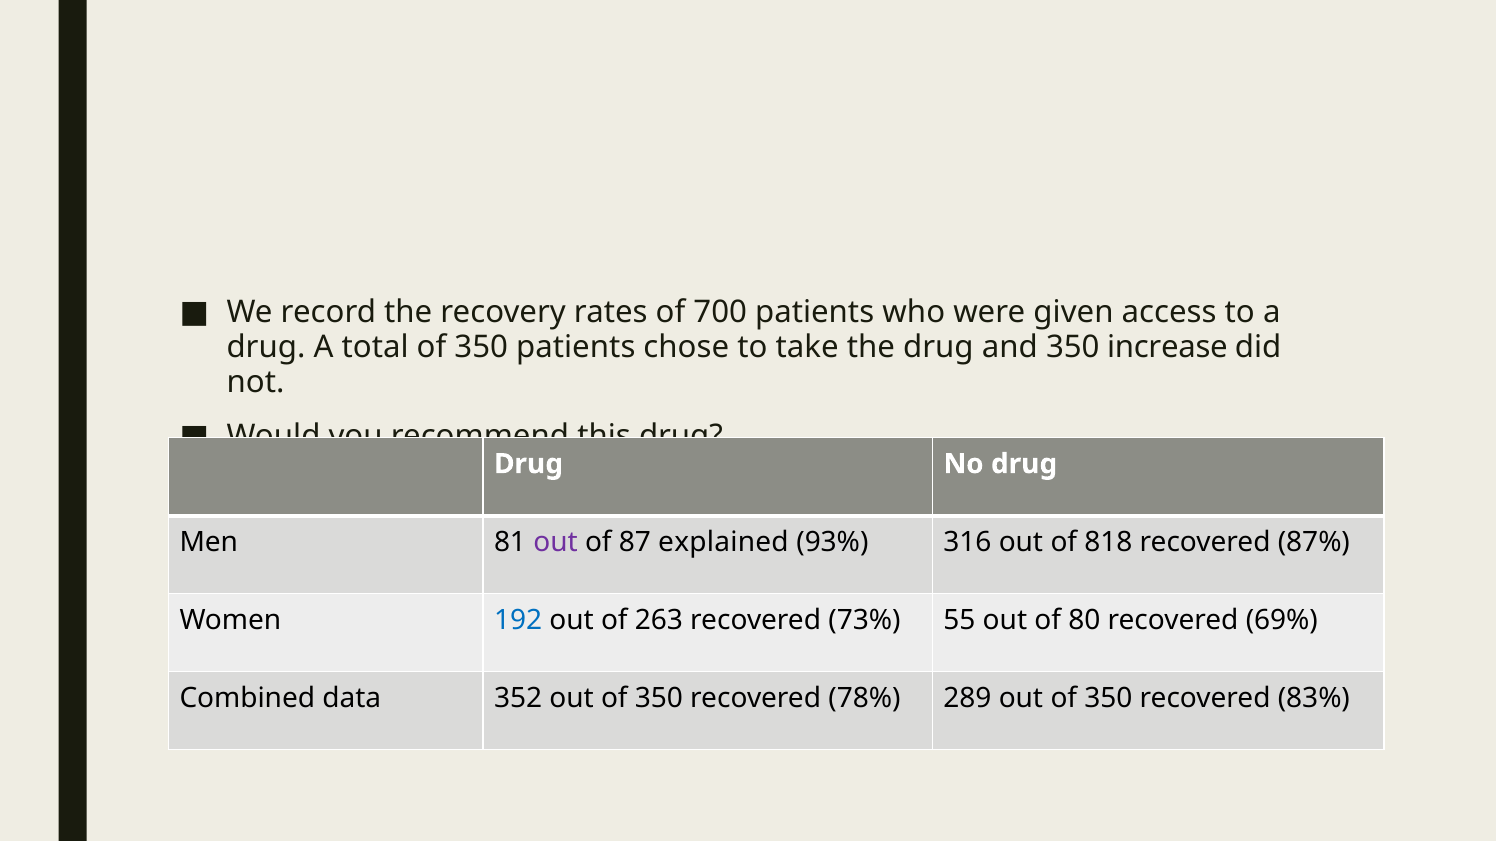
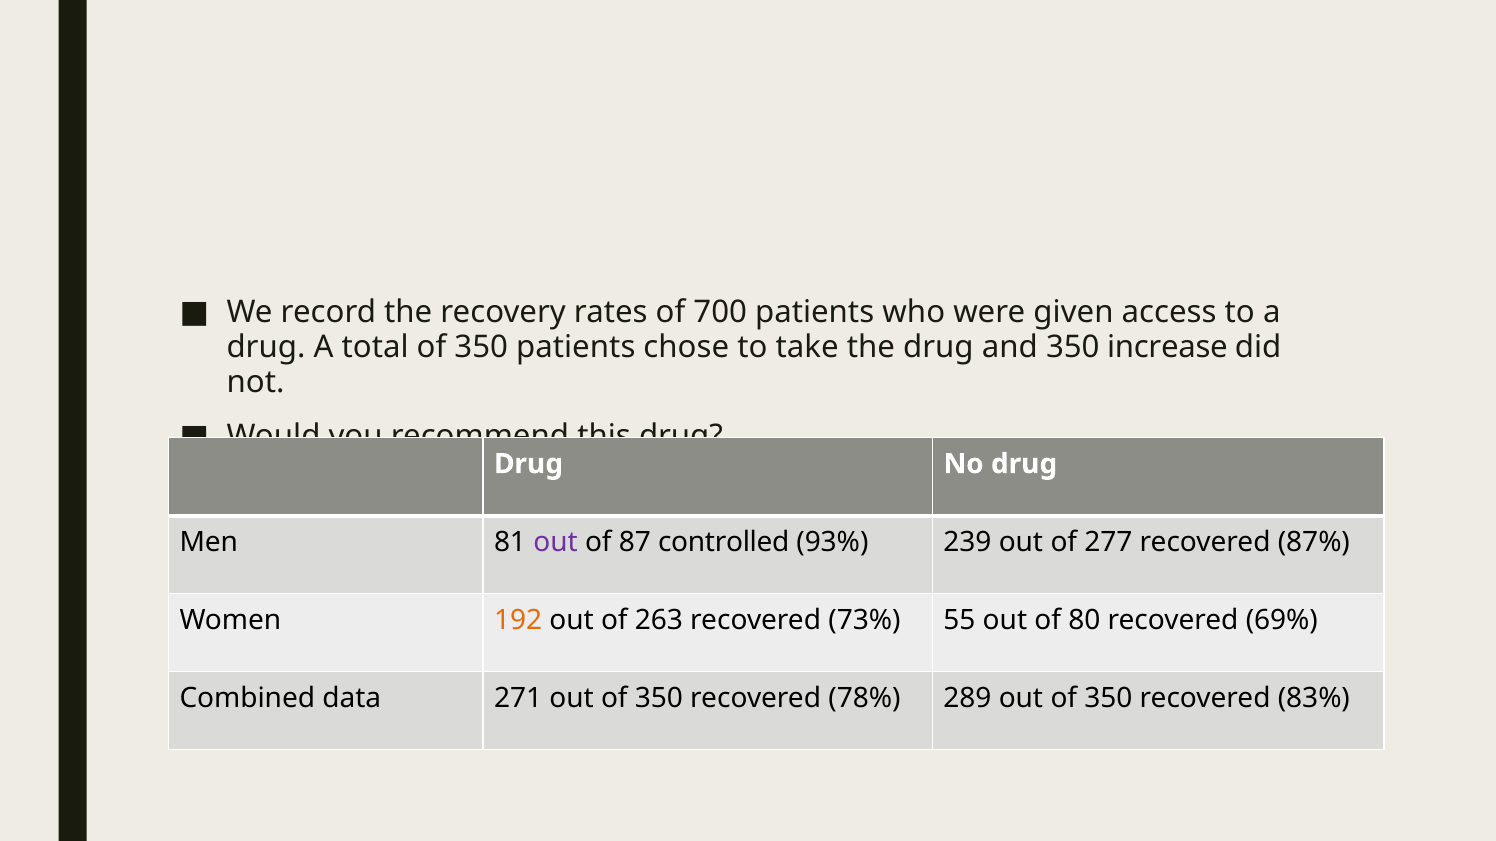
explained: explained -> controlled
316: 316 -> 239
818: 818 -> 277
192 colour: blue -> orange
352: 352 -> 271
